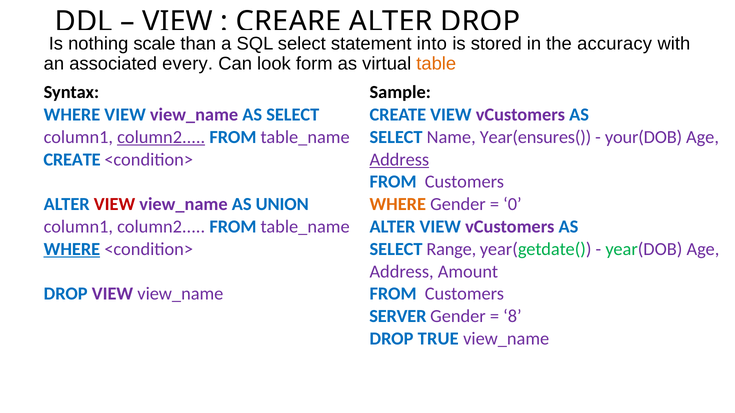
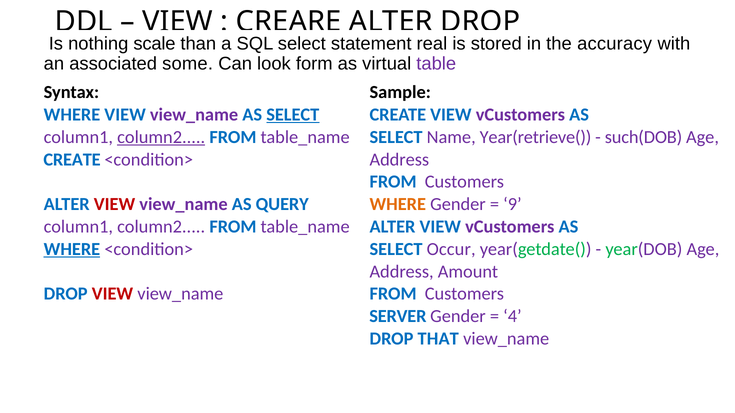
into: into -> real
every: every -> some
table colour: orange -> purple
SELECT at (293, 115) underline: none -> present
Year(ensures(: Year(ensures( -> Year(retrieve(
your(DOB: your(DOB -> such(DOB
Address at (399, 160) underline: present -> none
UNION: UNION -> QUERY
0: 0 -> 9
Range: Range -> Occur
VIEW at (112, 294) colour: purple -> red
8: 8 -> 4
TRUE: TRUE -> THAT
